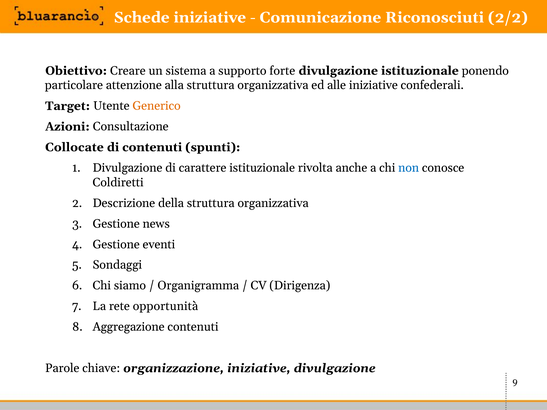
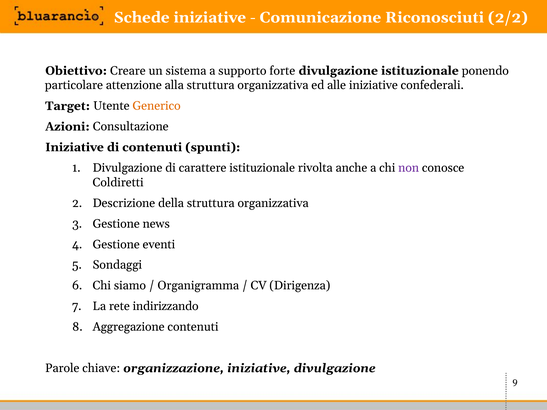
Collocate at (74, 147): Collocate -> Iniziative
non colour: blue -> purple
opportunità: opportunità -> indirizzando
